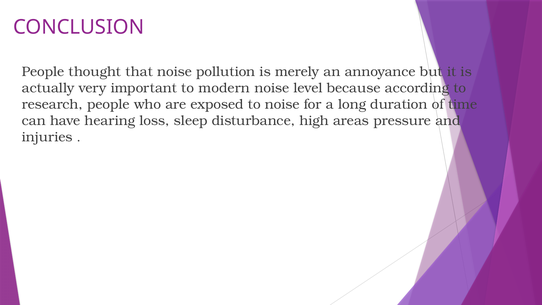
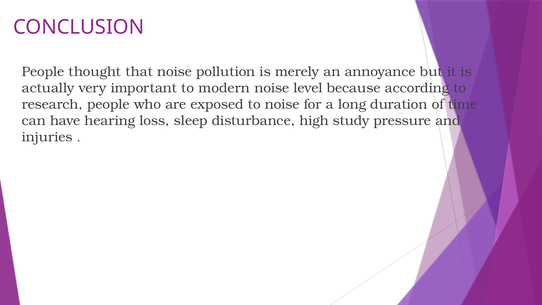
areas: areas -> study
